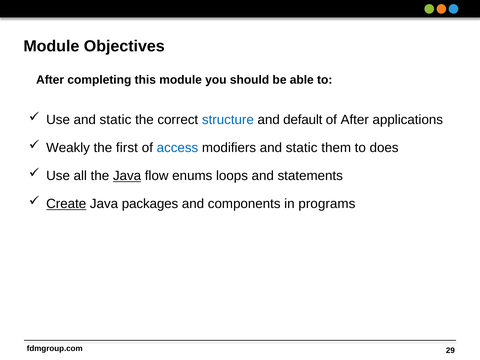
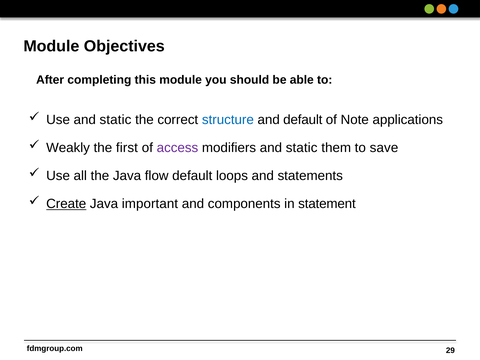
of After: After -> Note
access colour: blue -> purple
does: does -> save
Java at (127, 176) underline: present -> none
flow enums: enums -> default
packages: packages -> important
programs: programs -> statement
